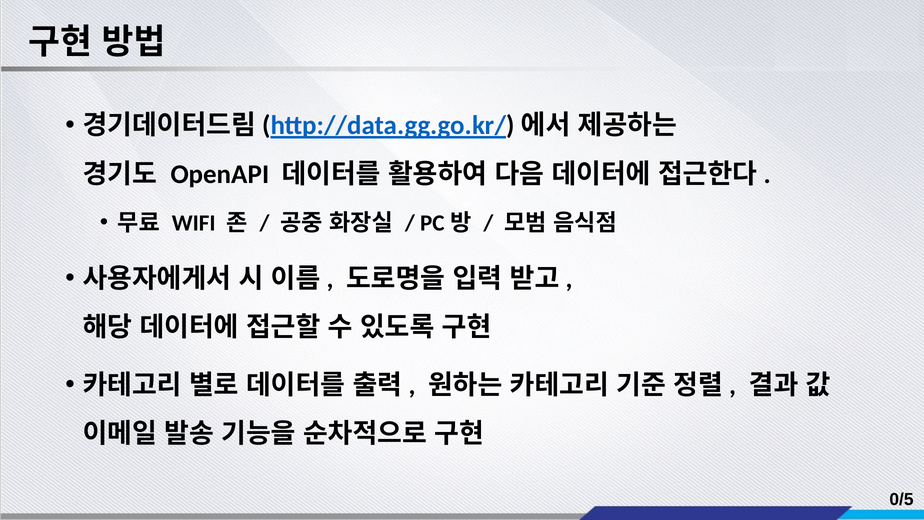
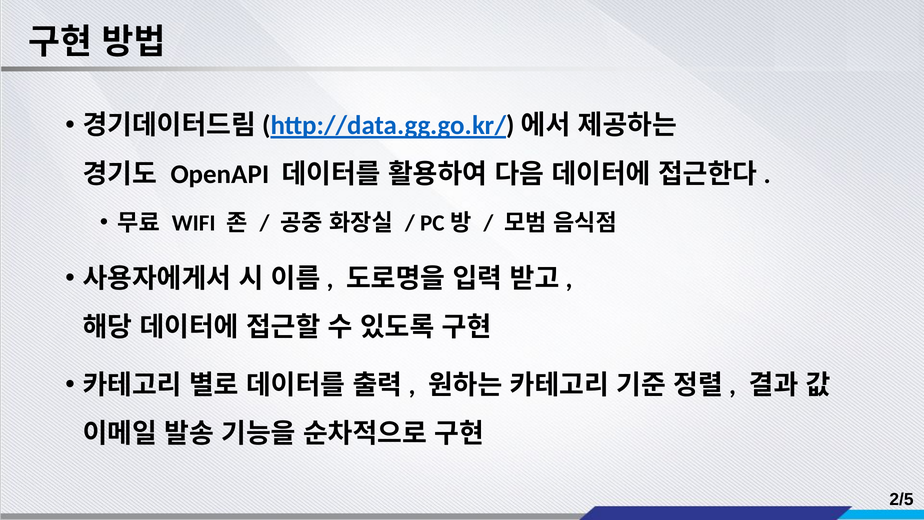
0/5: 0/5 -> 2/5
